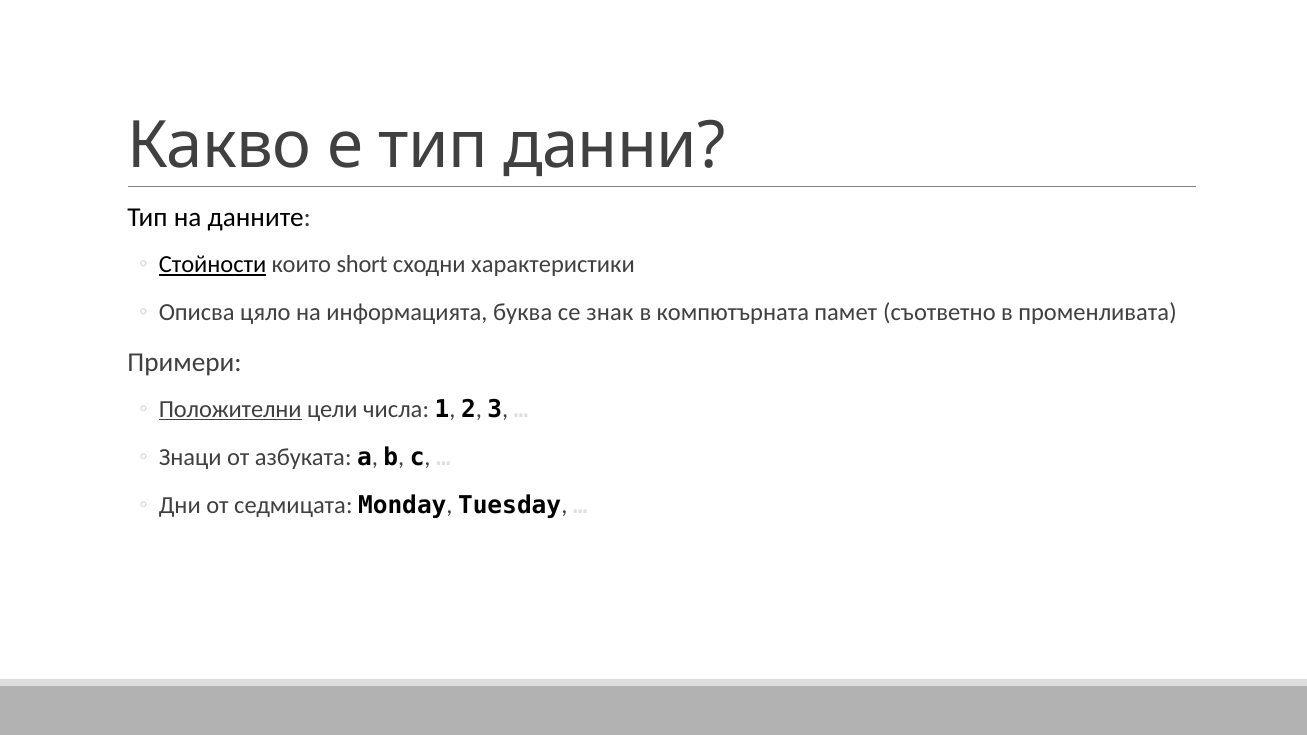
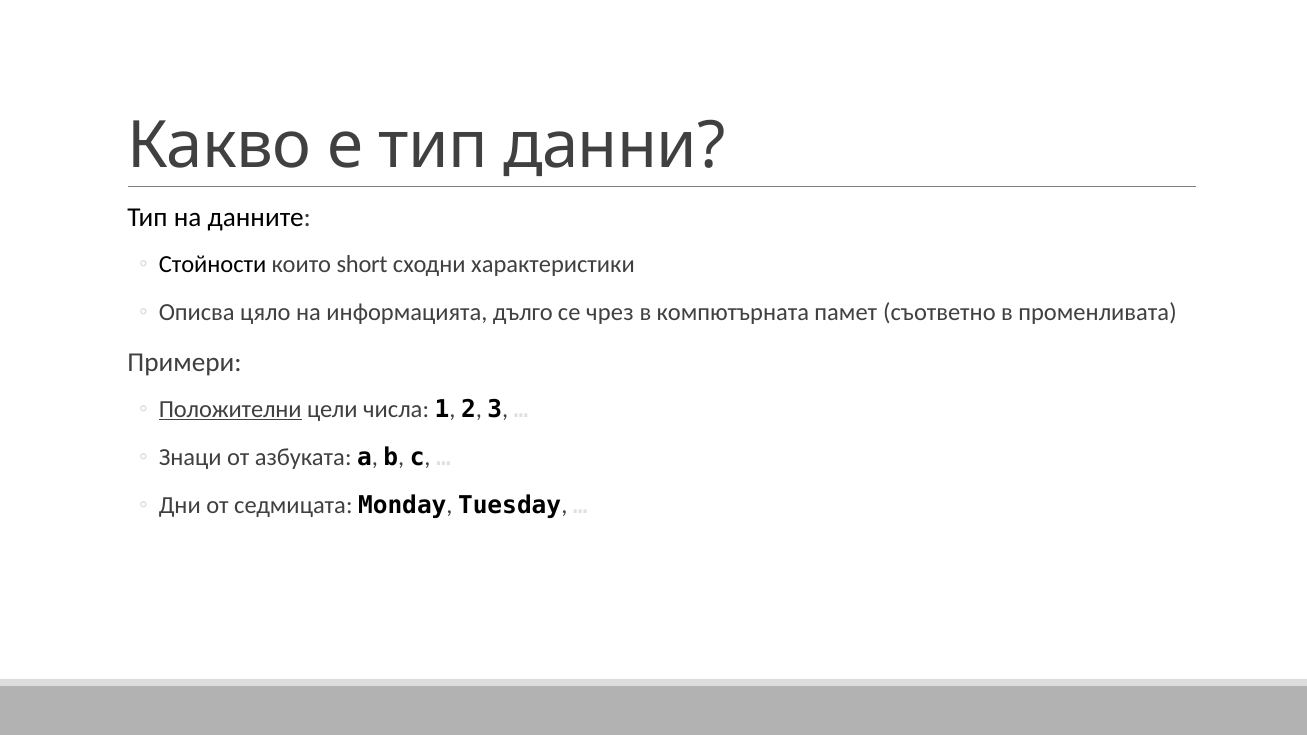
Стойности underline: present -> none
буква: буква -> дълго
знак: знак -> чрез
